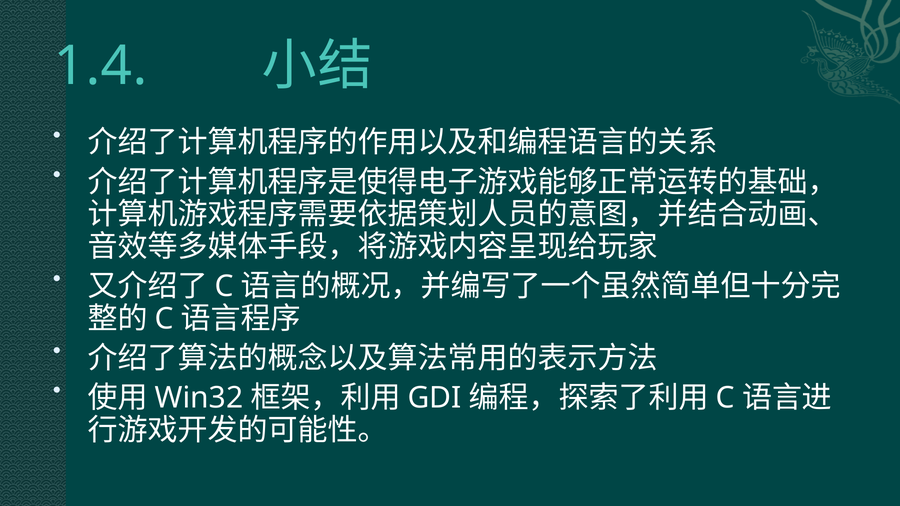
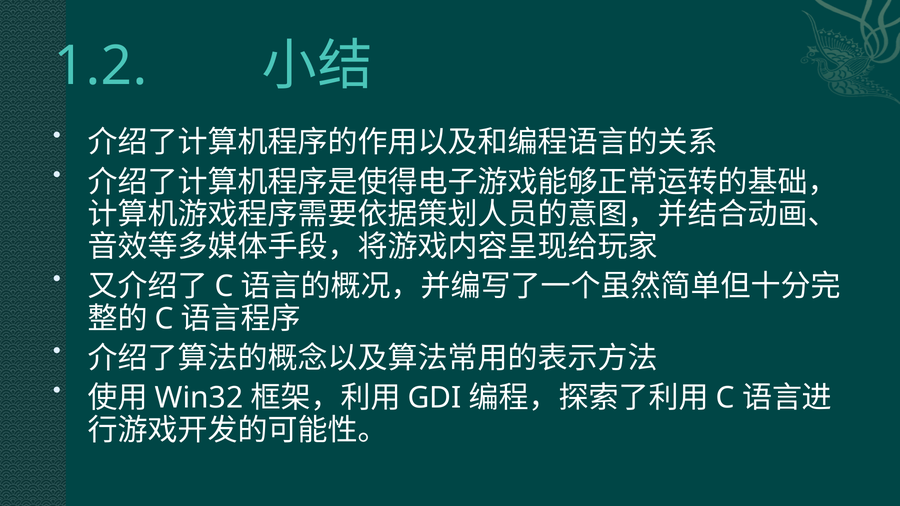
1.4: 1.4 -> 1.2
